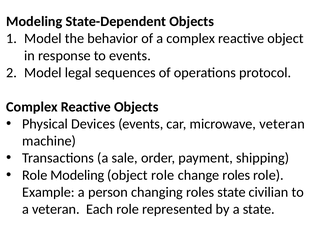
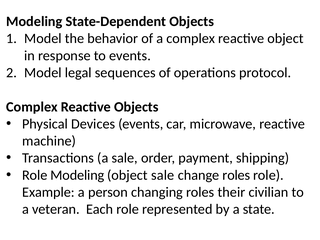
microwave veteran: veteran -> reactive
object role: role -> sale
roles state: state -> their
